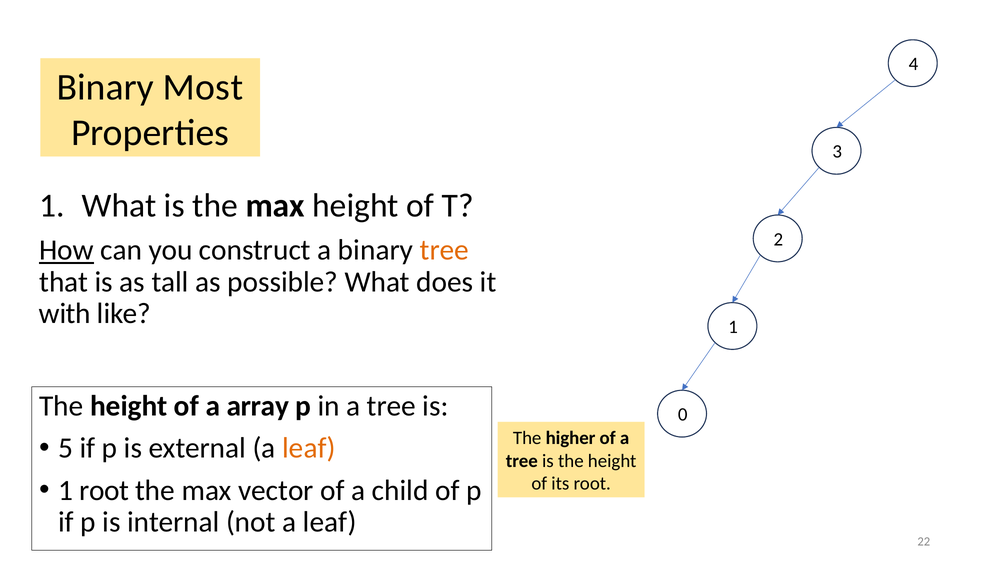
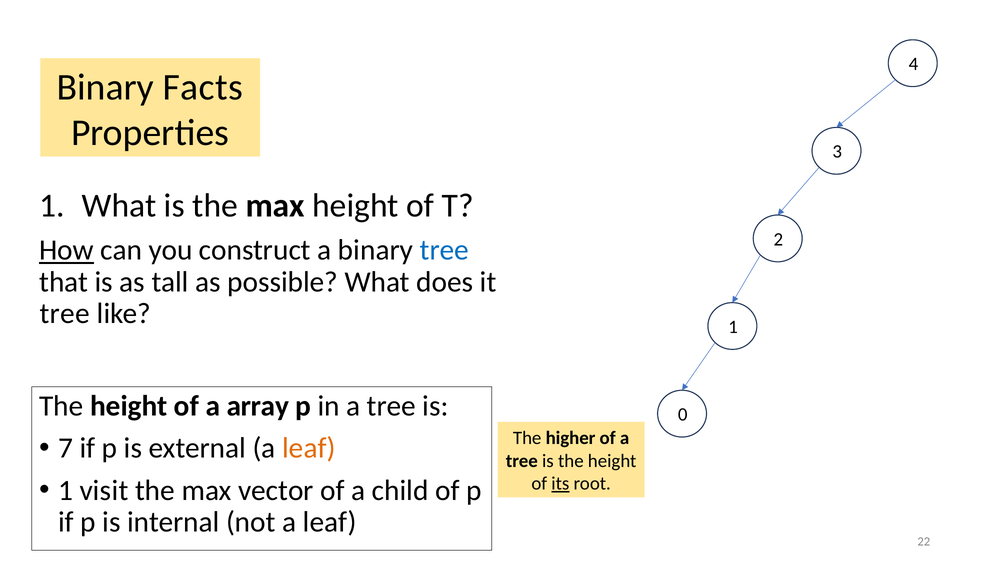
Most: Most -> Facts
tree at (444, 250) colour: orange -> blue
with at (65, 313): with -> tree
5: 5 -> 7
1 root: root -> visit
its underline: none -> present
